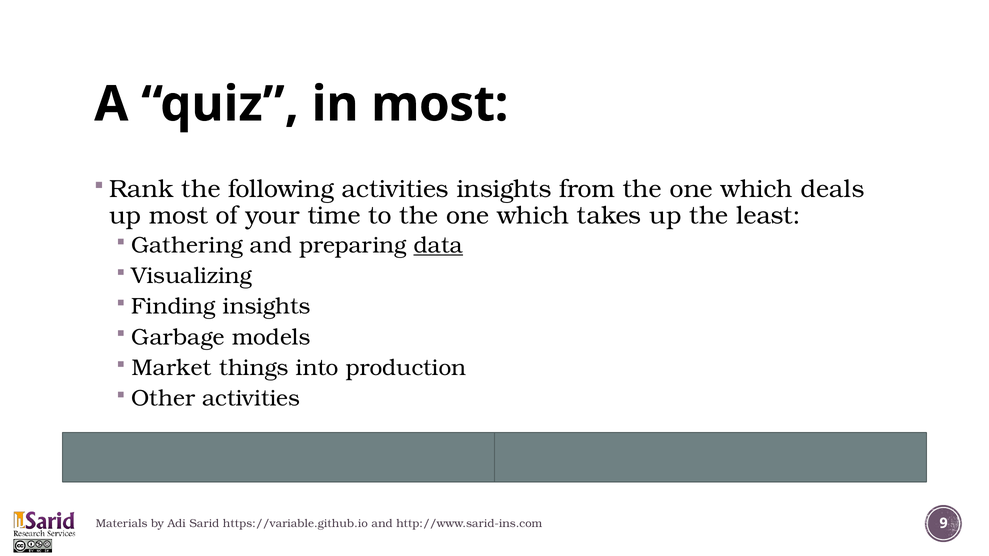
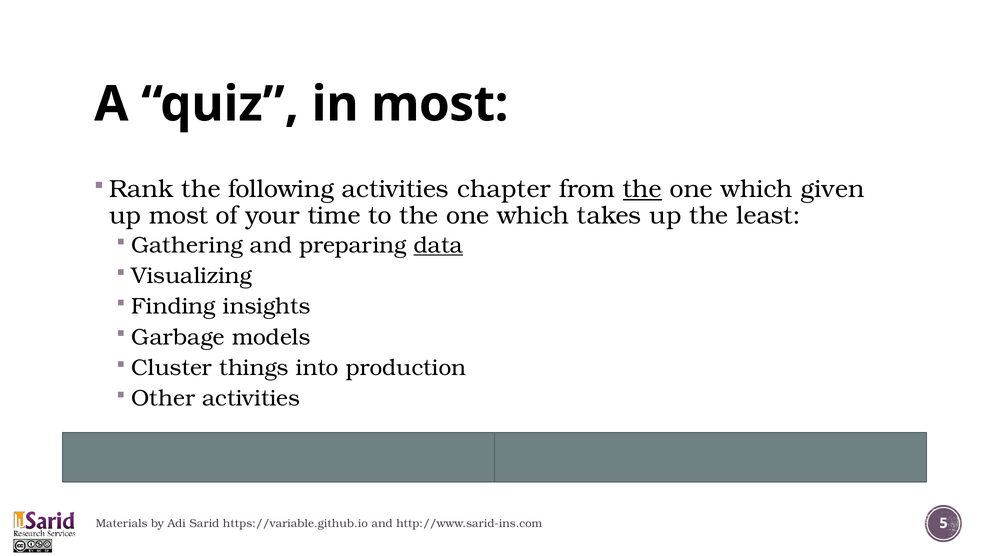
activities insights: insights -> chapter
the at (642, 189) underline: none -> present
deals: deals -> given
Market: Market -> Cluster
9: 9 -> 5
